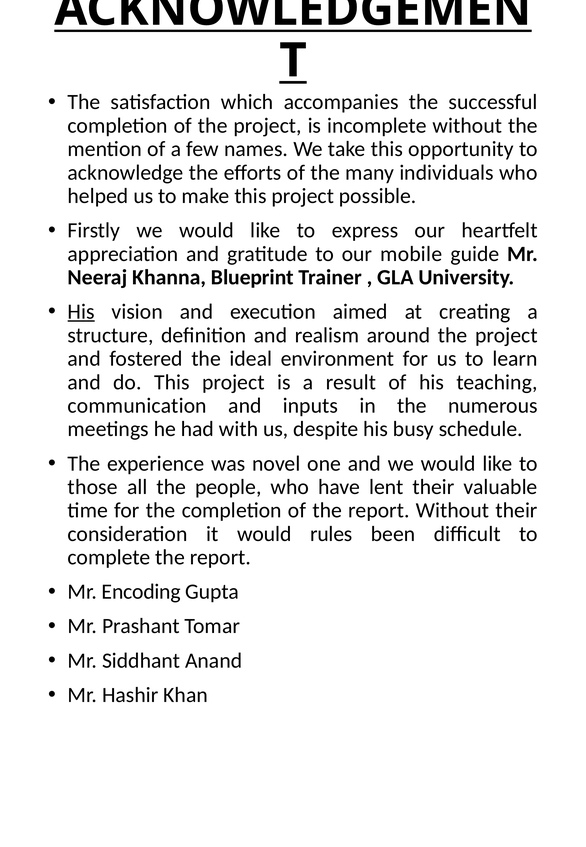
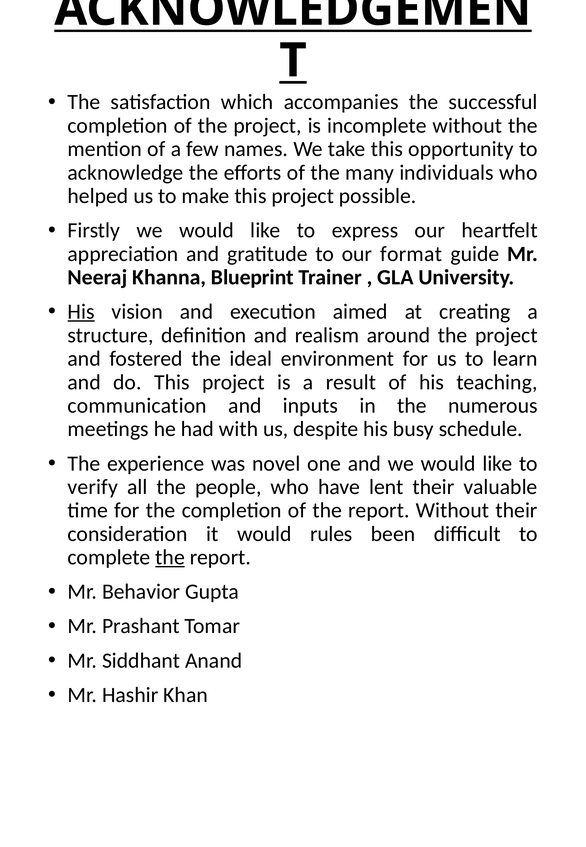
mobile: mobile -> format
those: those -> verify
the at (170, 557) underline: none -> present
Encoding: Encoding -> Behavior
